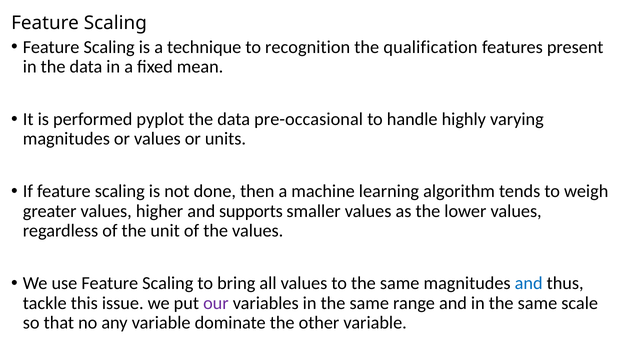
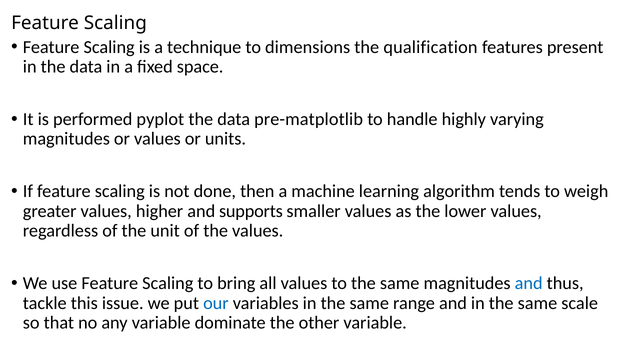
recognition: recognition -> dimensions
mean: mean -> space
pre-occasional: pre-occasional -> pre-matplotlib
our colour: purple -> blue
